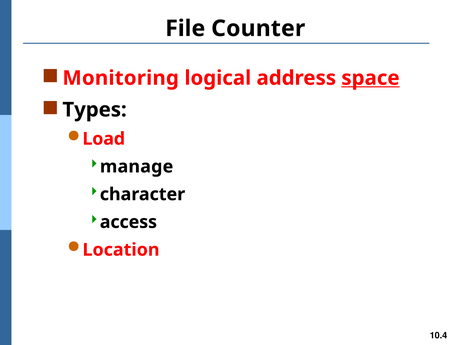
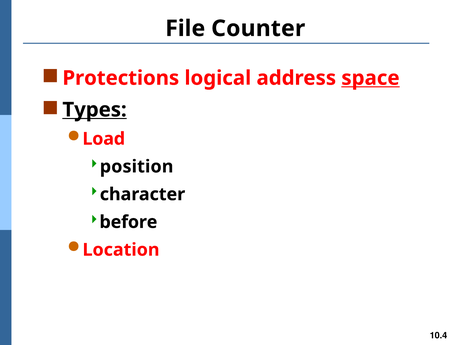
Monitoring: Monitoring -> Protections
Types underline: none -> present
manage: manage -> position
access: access -> before
